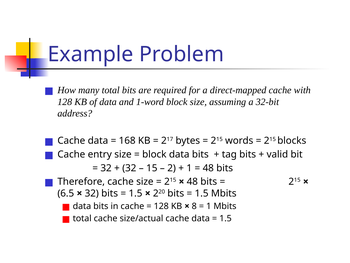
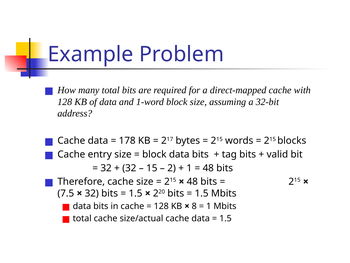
168: 168 -> 178
6.5: 6.5 -> 7.5
